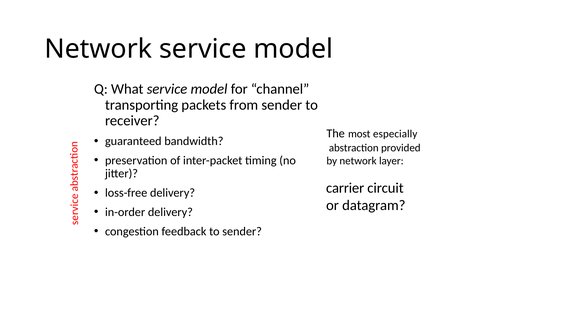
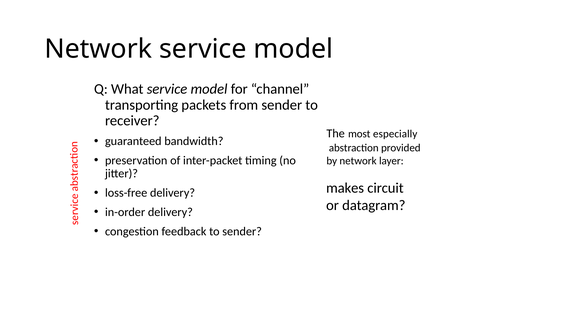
carrier: carrier -> makes
